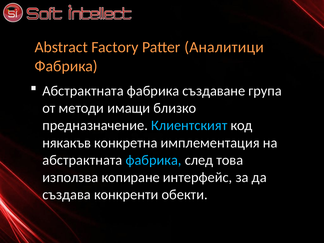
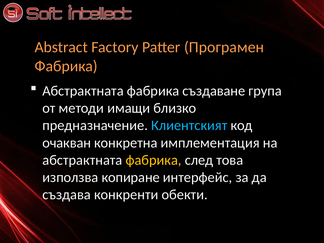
Аналитици: Аналитици -> Програмен
някакъв: някакъв -> очакван
фабрика at (154, 160) colour: light blue -> yellow
